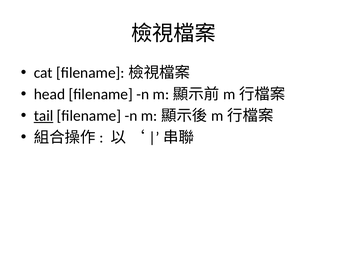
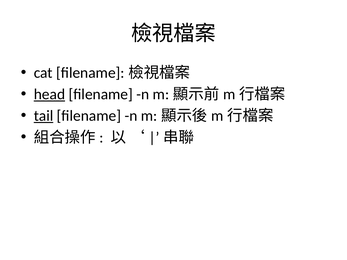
head underline: none -> present
